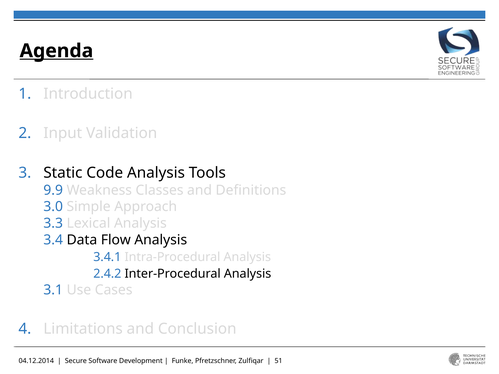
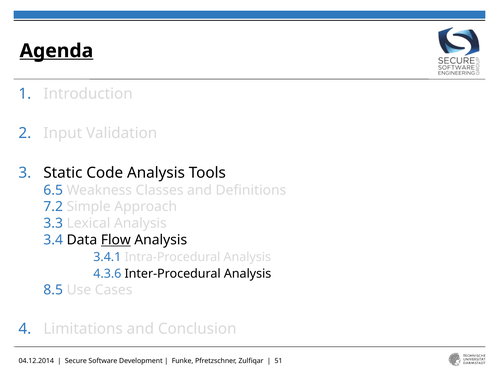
9.9: 9.9 -> 6.5
3.0: 3.0 -> 7.2
Flow underline: none -> present
2.4.2: 2.4.2 -> 4.3.6
3.1: 3.1 -> 8.5
